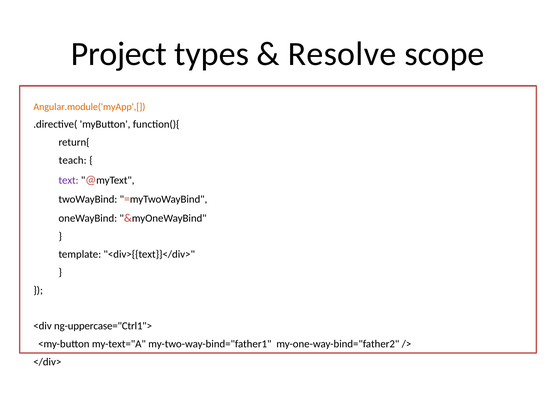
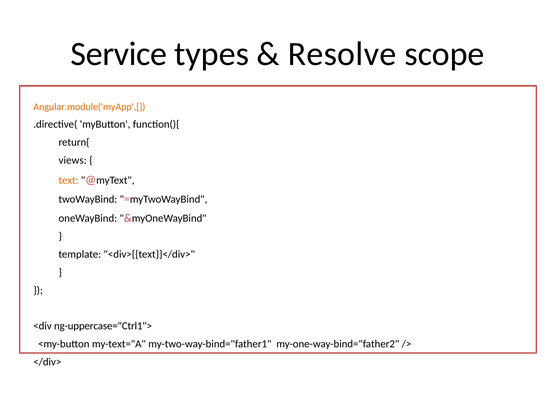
Project: Project -> Service
teach: teach -> views
text colour: purple -> orange
